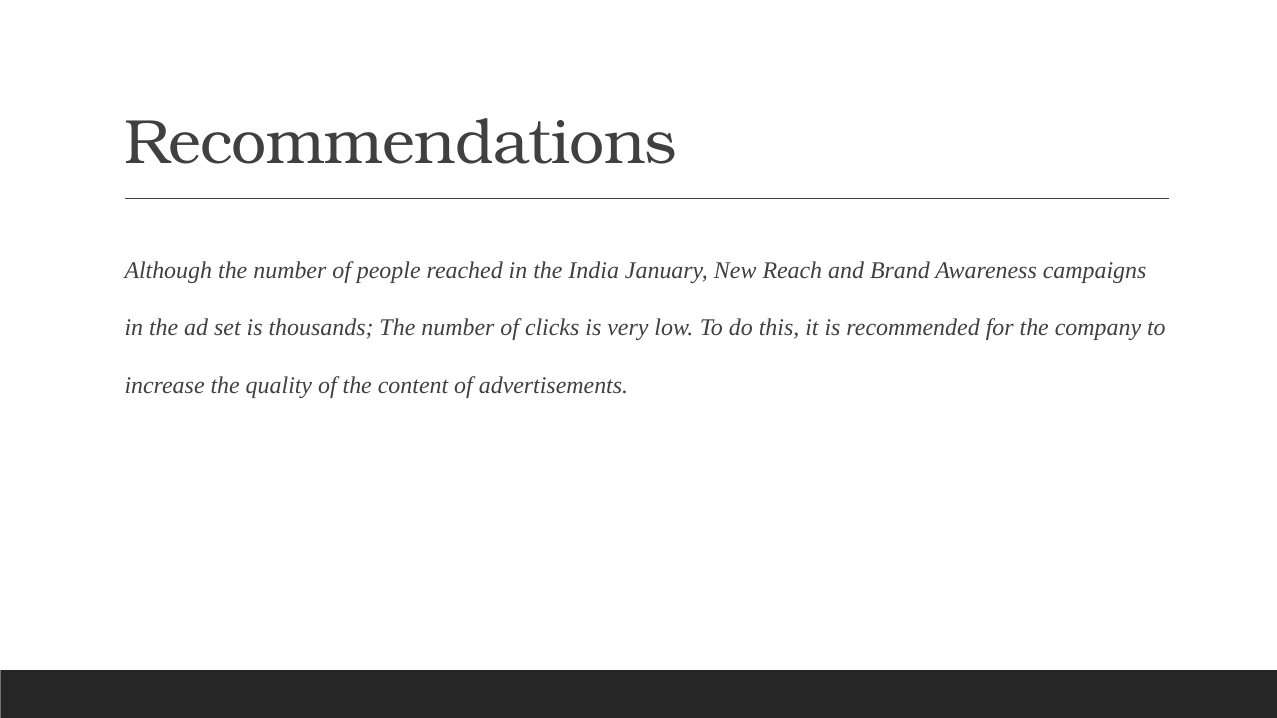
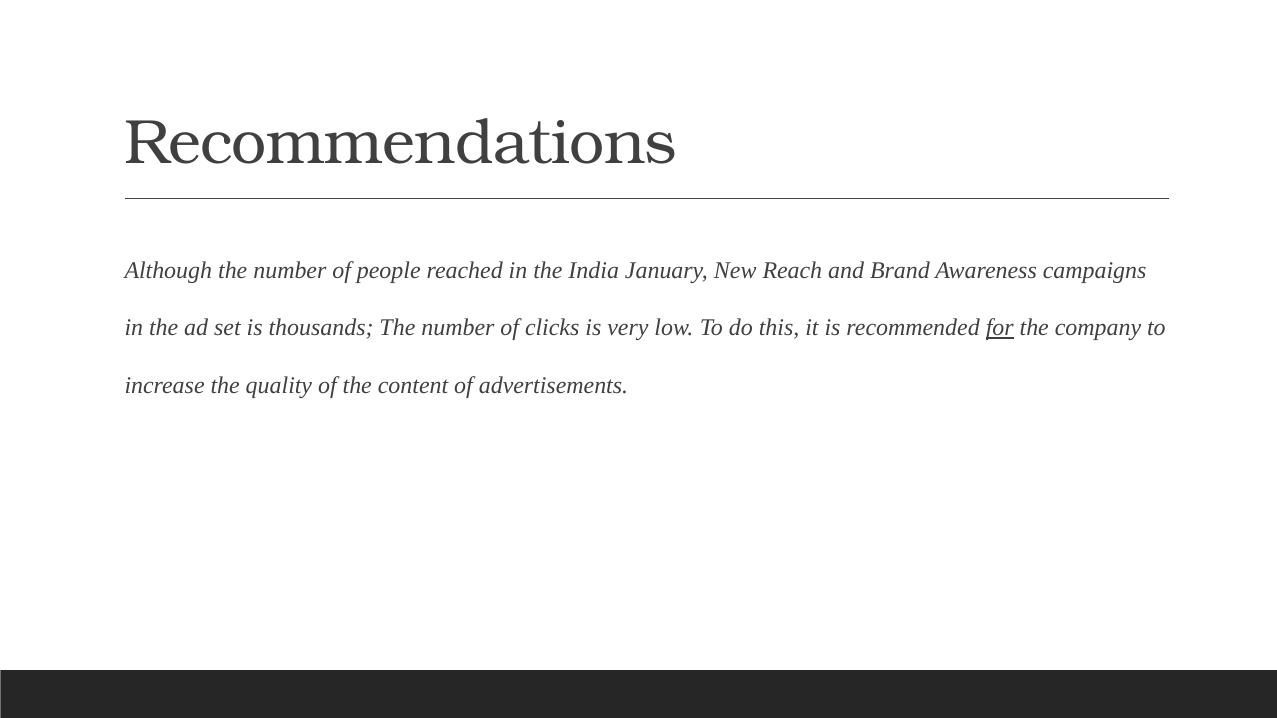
for underline: none -> present
